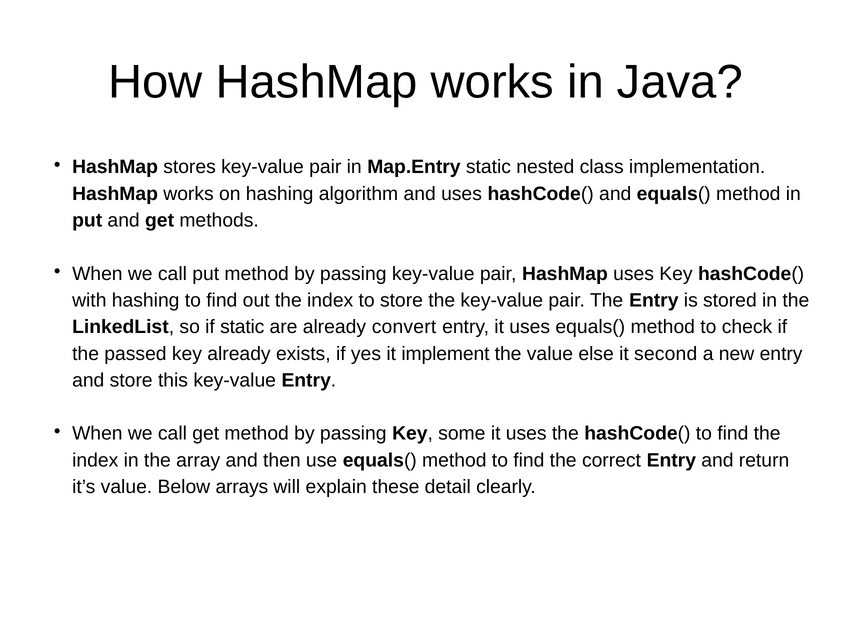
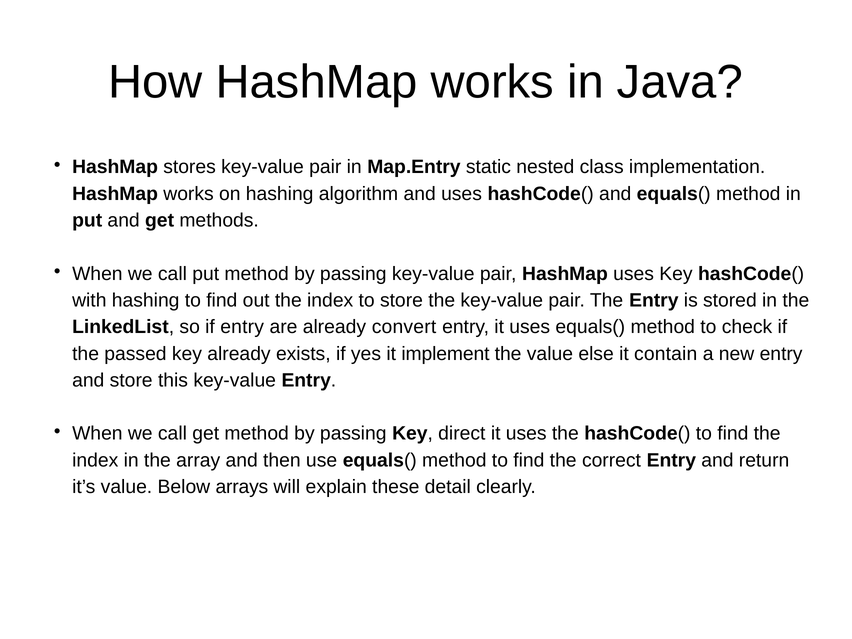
if static: static -> entry
second: second -> contain
some: some -> direct
